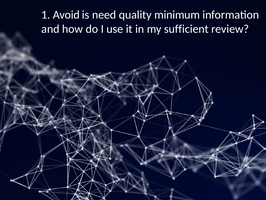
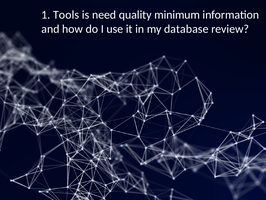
Avoid: Avoid -> Tools
sufficient: sufficient -> database
